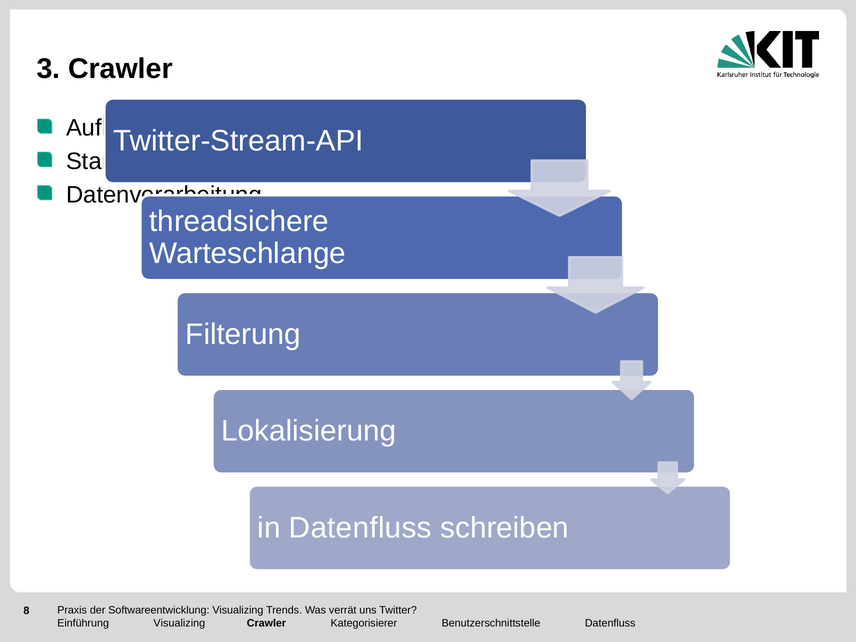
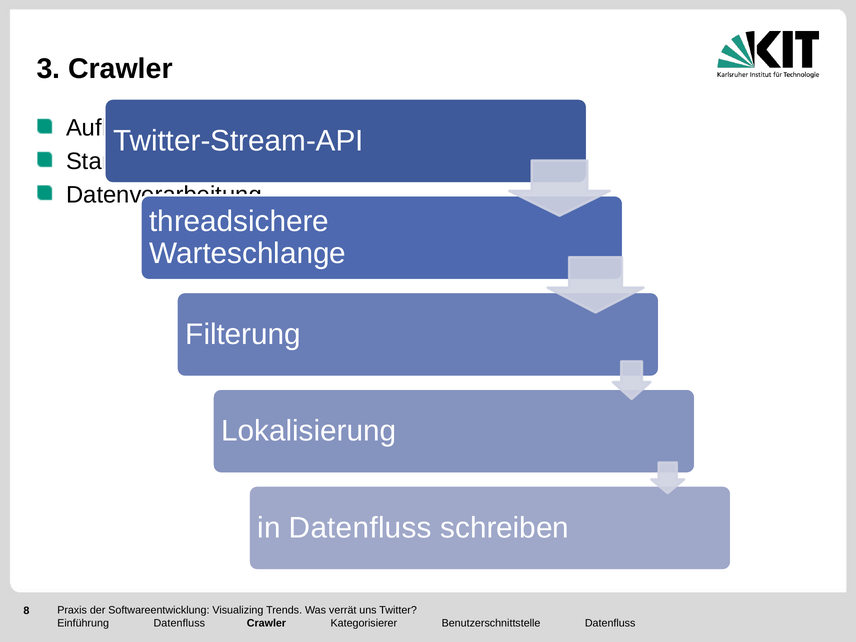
Einführung Visualizing: Visualizing -> Datenfluss
